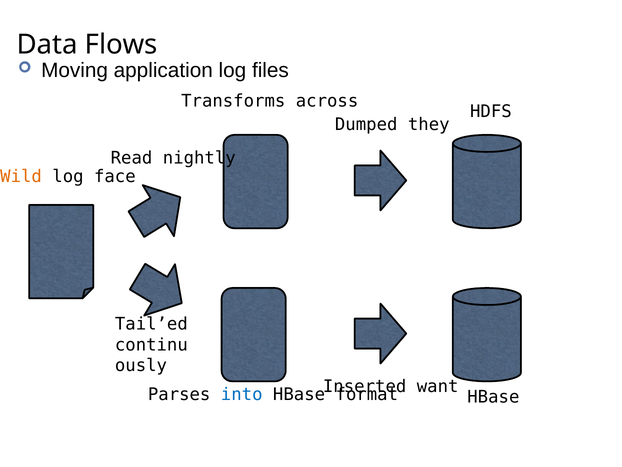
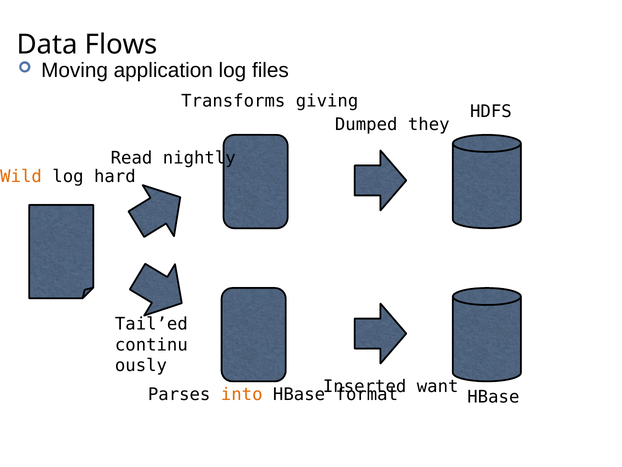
across: across -> giving
face: face -> hard
into colour: blue -> orange
